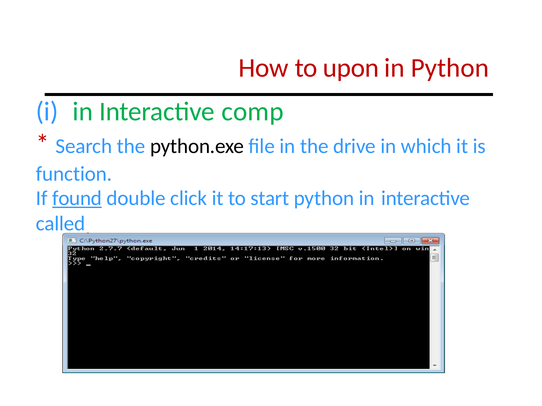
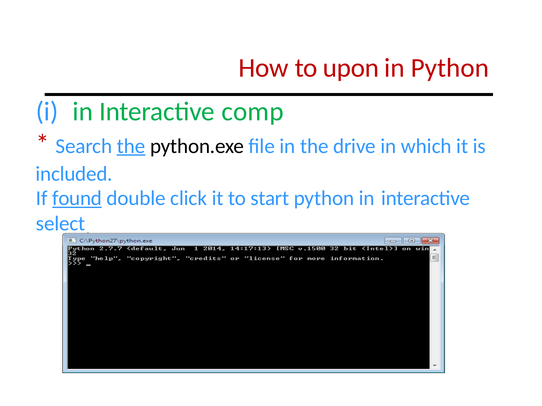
the at (131, 146) underline: none -> present
function: function -> included
called: called -> select
